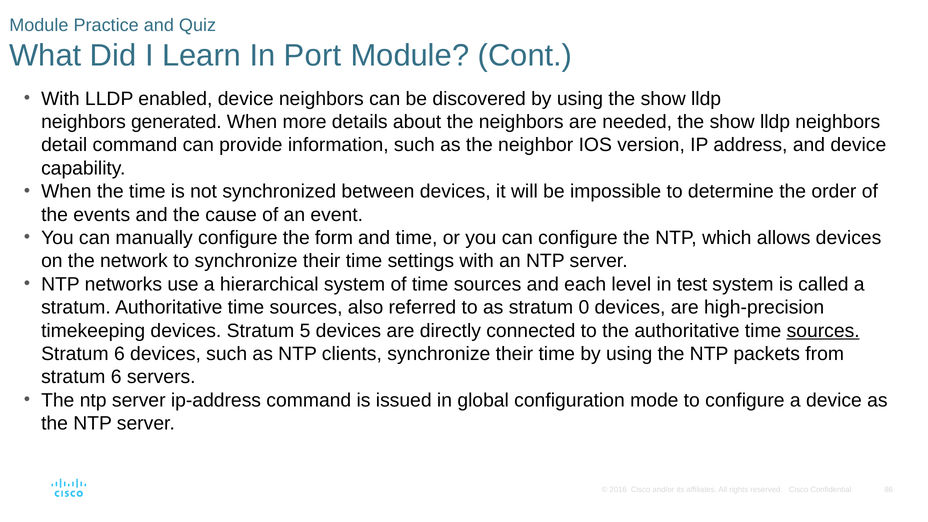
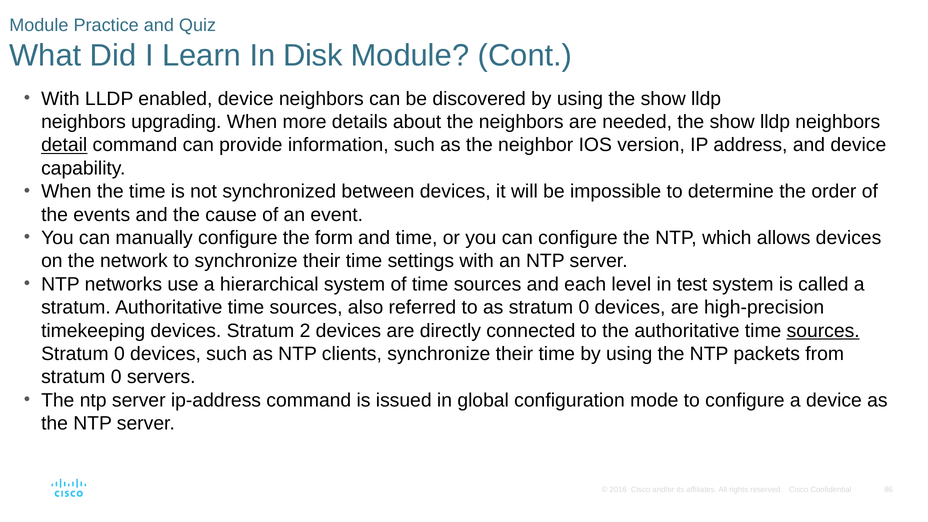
Port: Port -> Disk
generated: generated -> upgrading
detail underline: none -> present
5: 5 -> 2
6 at (119, 354): 6 -> 0
6 at (116, 377): 6 -> 0
